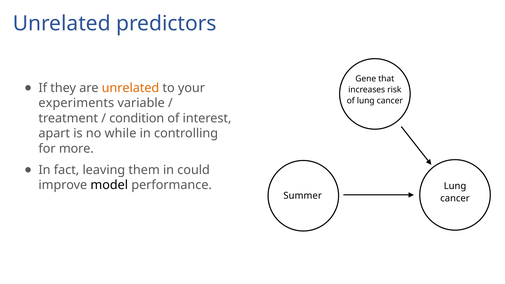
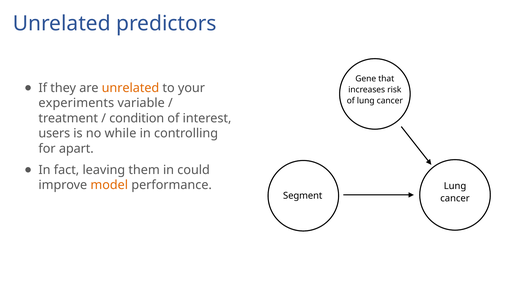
apart: apart -> users
more: more -> apart
model colour: black -> orange
Summer: Summer -> Segment
